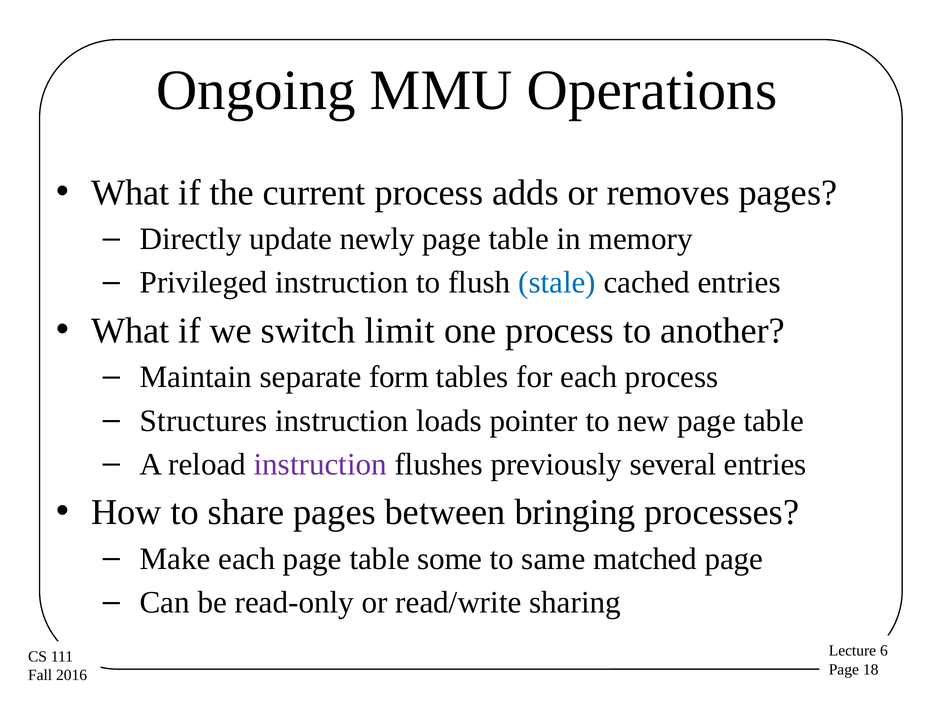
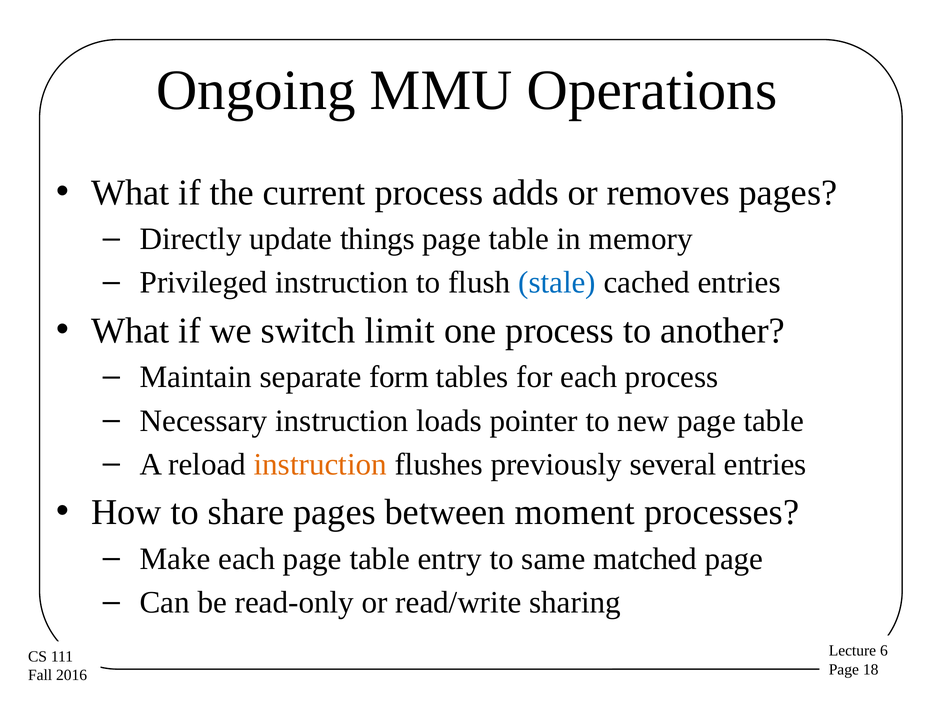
newly: newly -> things
Structures: Structures -> Necessary
instruction at (320, 464) colour: purple -> orange
bringing: bringing -> moment
some: some -> entry
